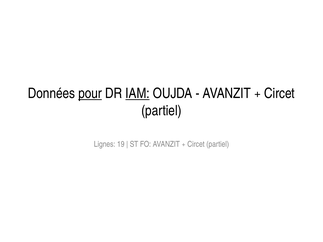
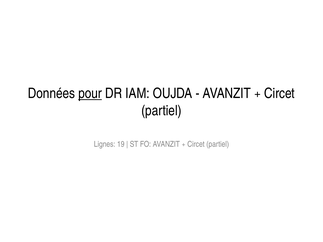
IAM underline: present -> none
